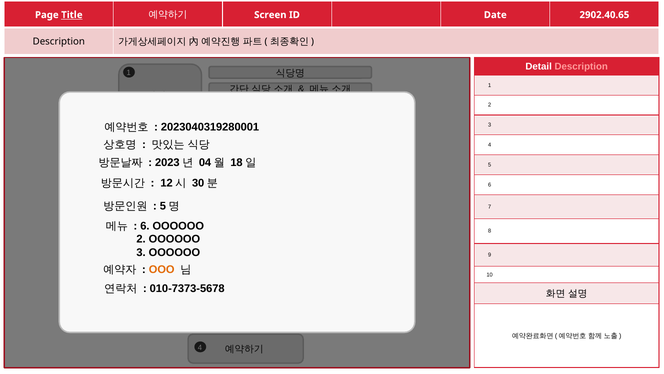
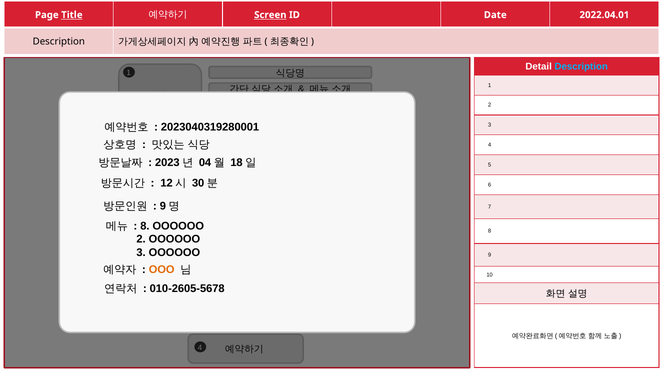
Screen underline: none -> present
2902.40.65: 2902.40.65 -> 2022.04.01
Description at (581, 66) colour: pink -> light blue
5 at (163, 206): 5 -> 9
6 at (145, 226): 6 -> 8
010-7373-5678: 010-7373-5678 -> 010-2605-5678
